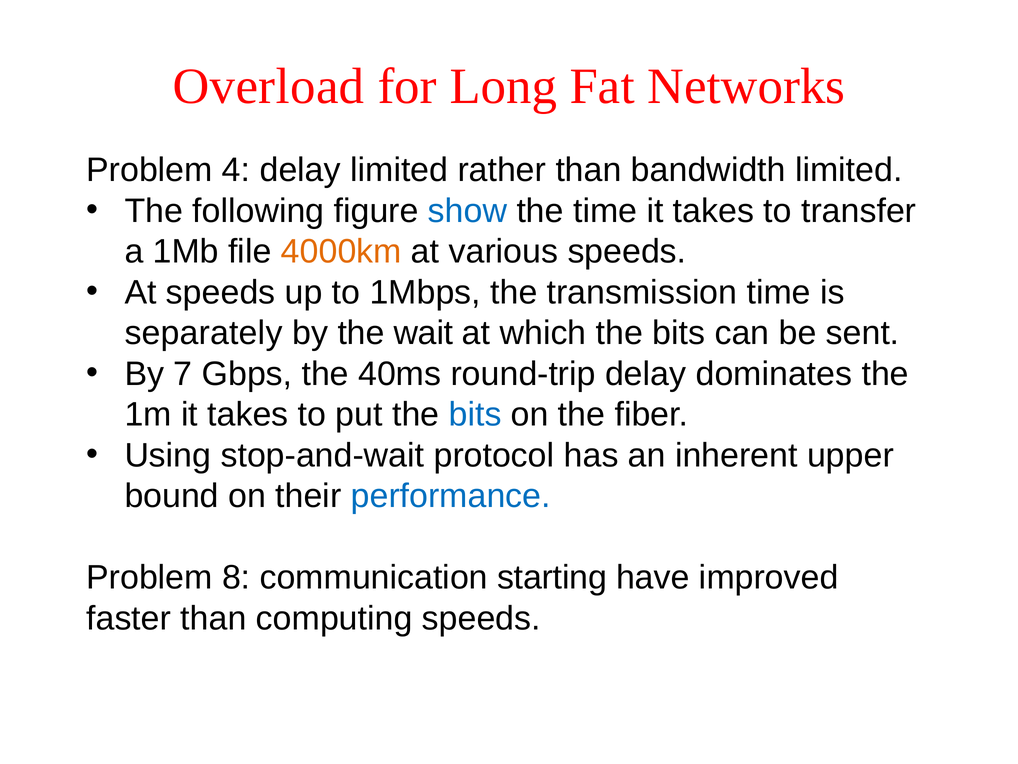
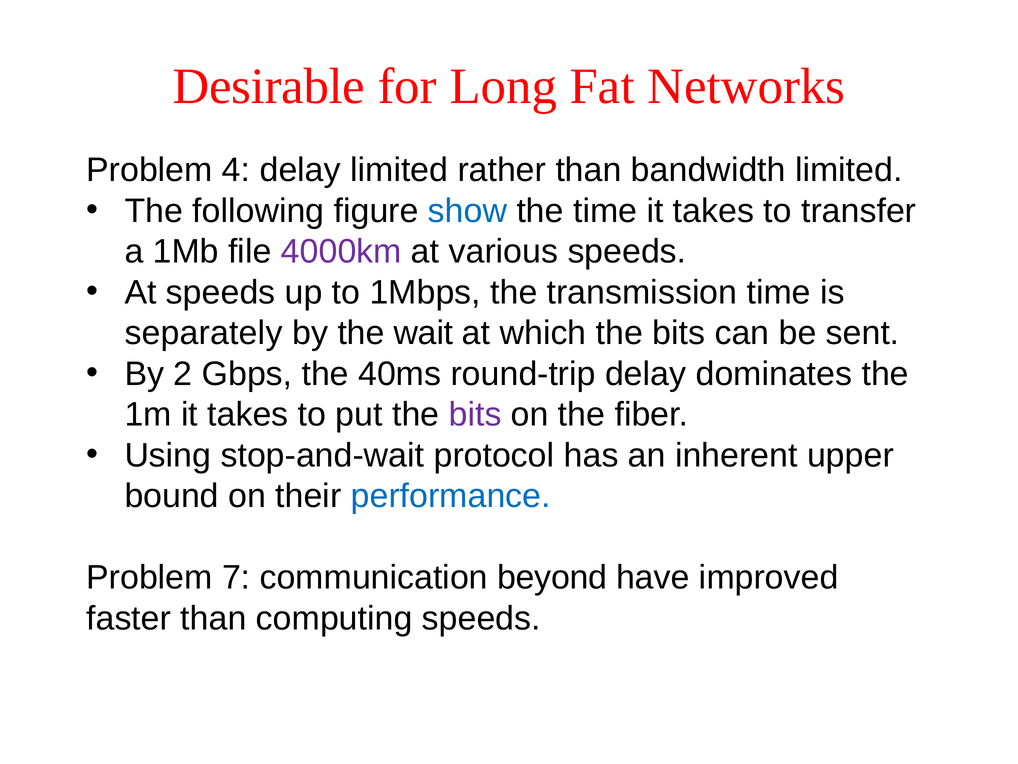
Overload: Overload -> Desirable
4000km colour: orange -> purple
7: 7 -> 2
bits at (475, 414) colour: blue -> purple
8: 8 -> 7
starting: starting -> beyond
